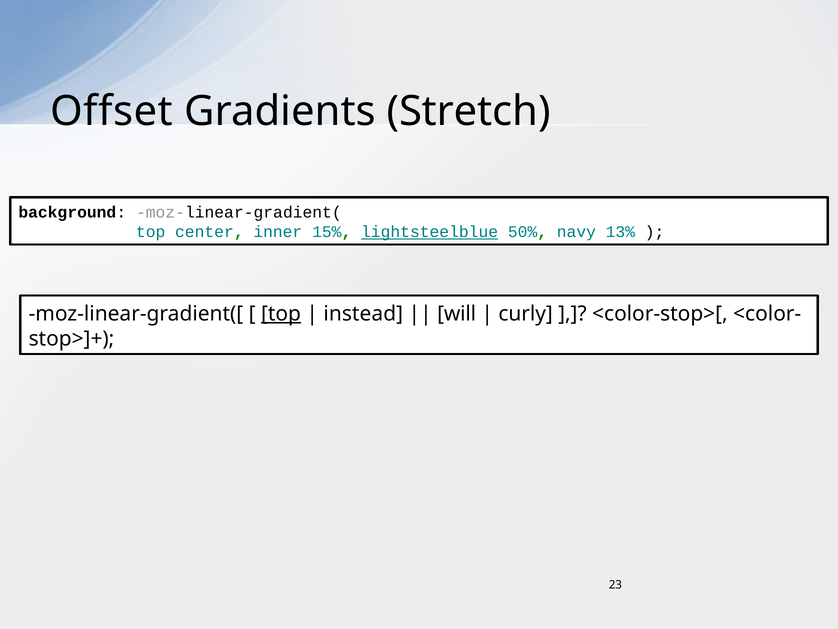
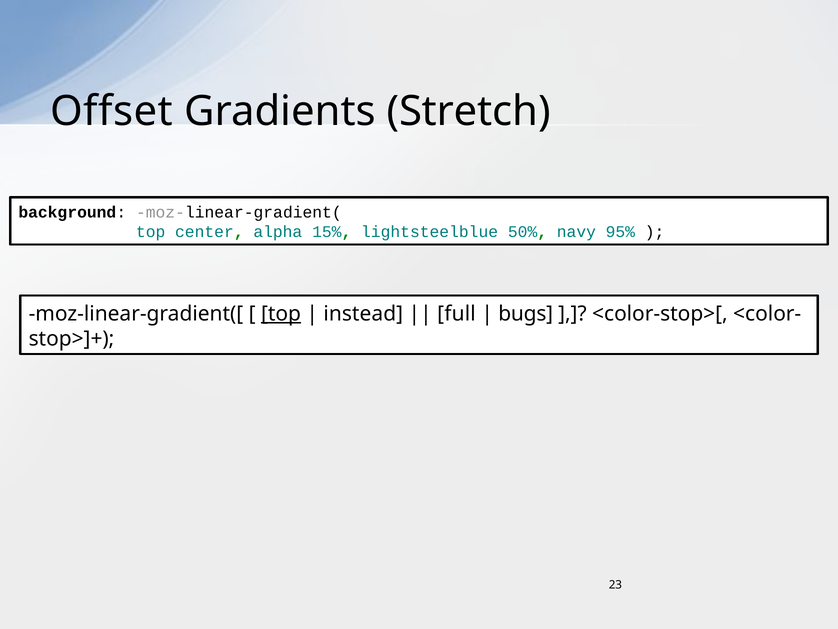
inner: inner -> alpha
lightsteelblue underline: present -> none
13%: 13% -> 95%
will: will -> full
curly: curly -> bugs
